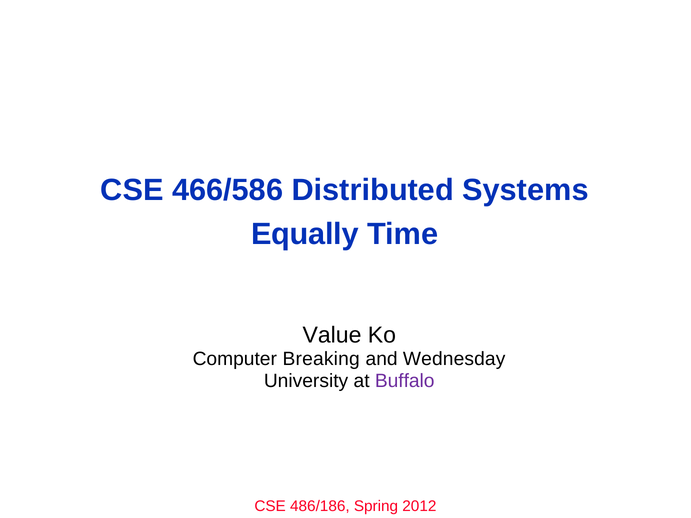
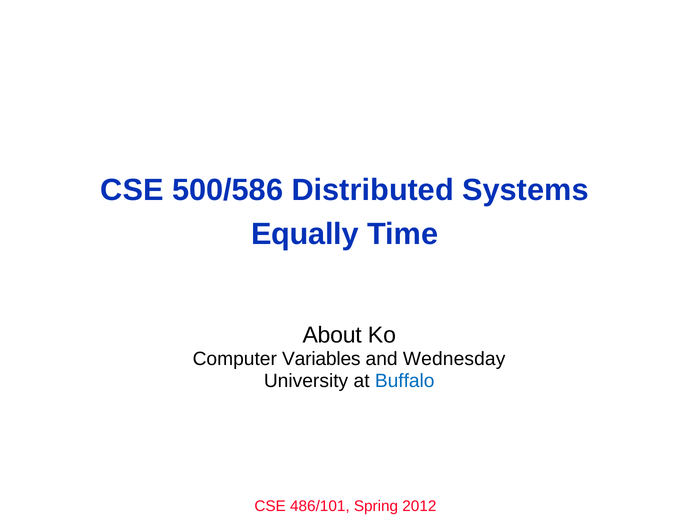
466/586: 466/586 -> 500/586
Value: Value -> About
Breaking: Breaking -> Variables
Buffalo colour: purple -> blue
486/186: 486/186 -> 486/101
